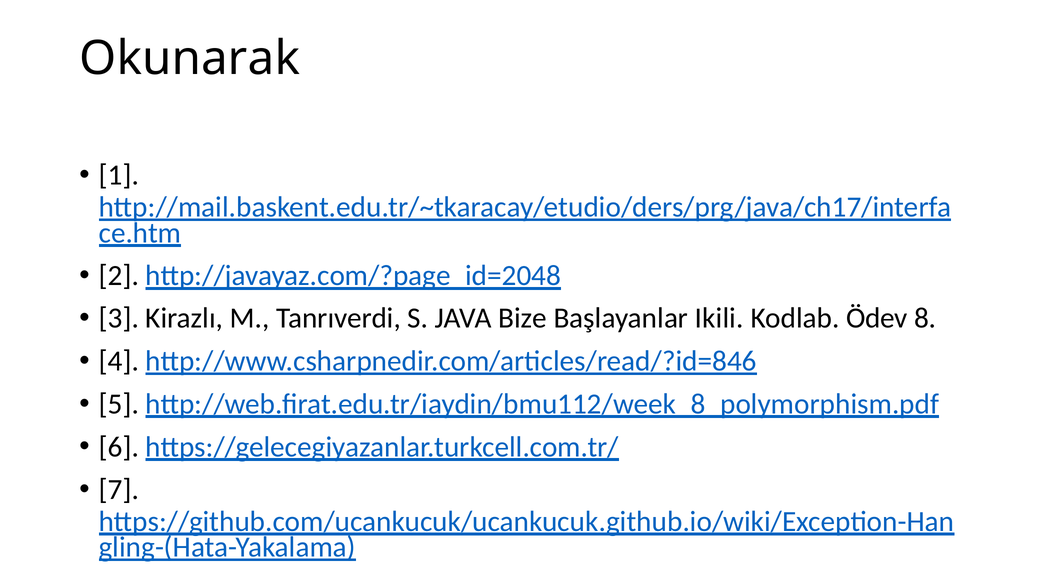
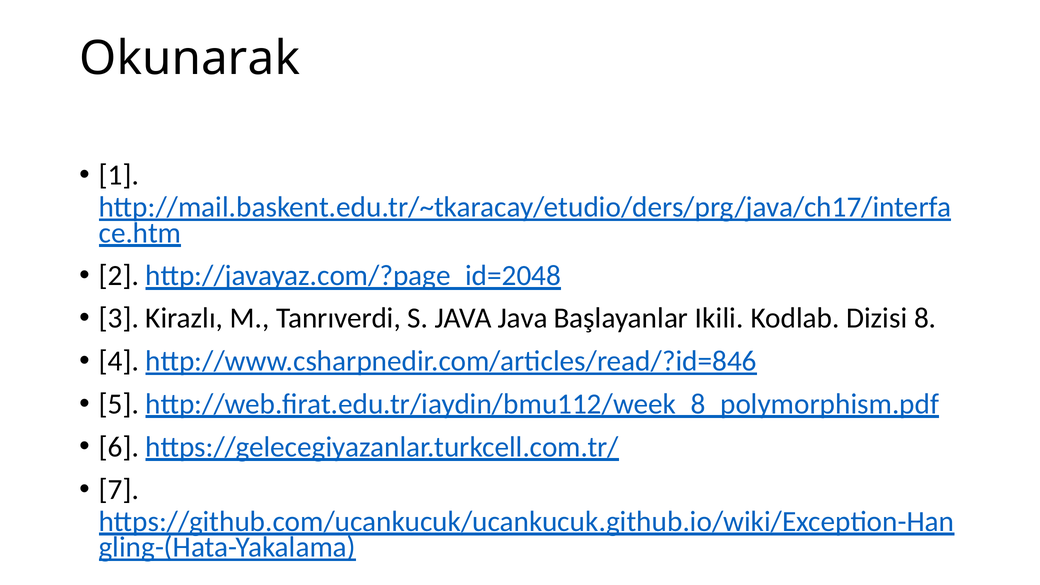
JAVA Bize: Bize -> Java
Ödev: Ödev -> Dizisi
